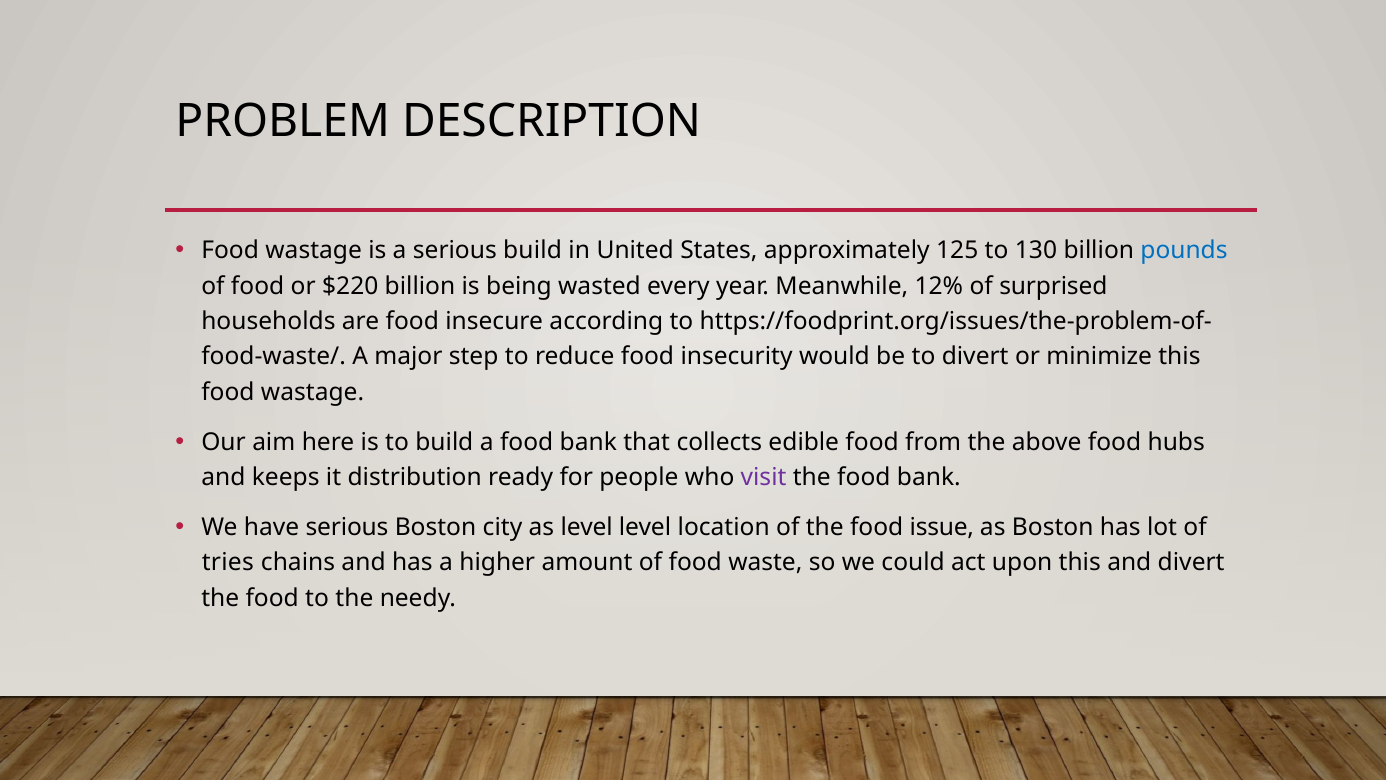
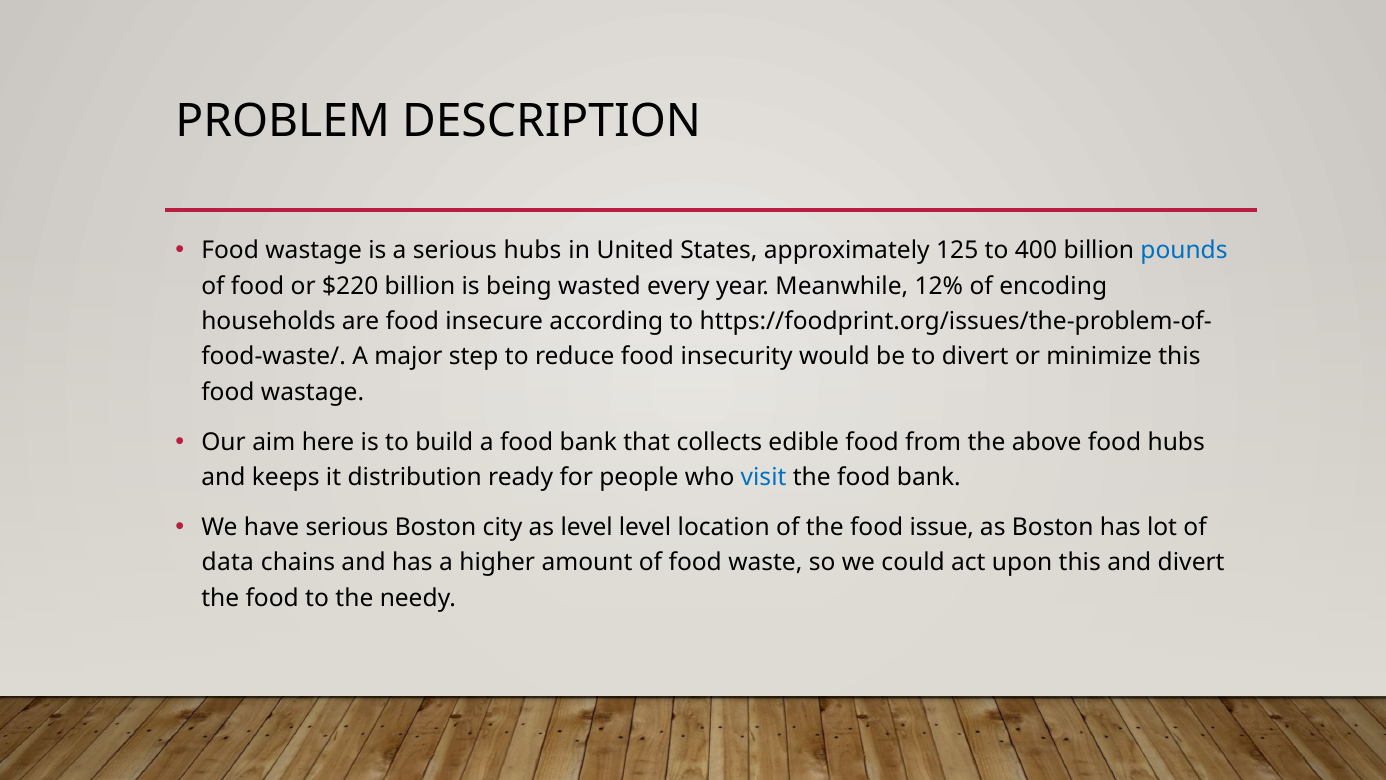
serious build: build -> hubs
130: 130 -> 400
surprised: surprised -> encoding
visit colour: purple -> blue
tries: tries -> data
